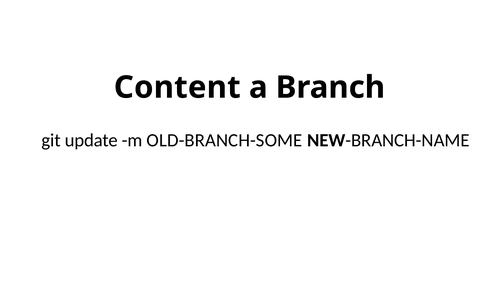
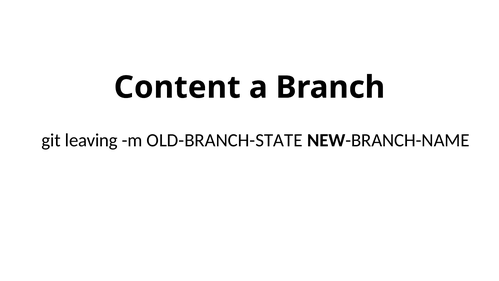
update: update -> leaving
OLD-BRANCH-SOME: OLD-BRANCH-SOME -> OLD-BRANCH-STATE
